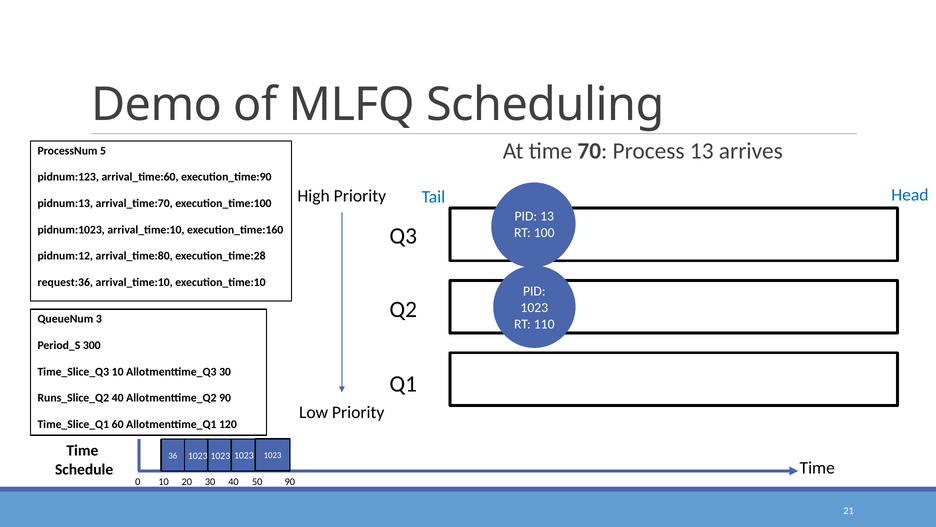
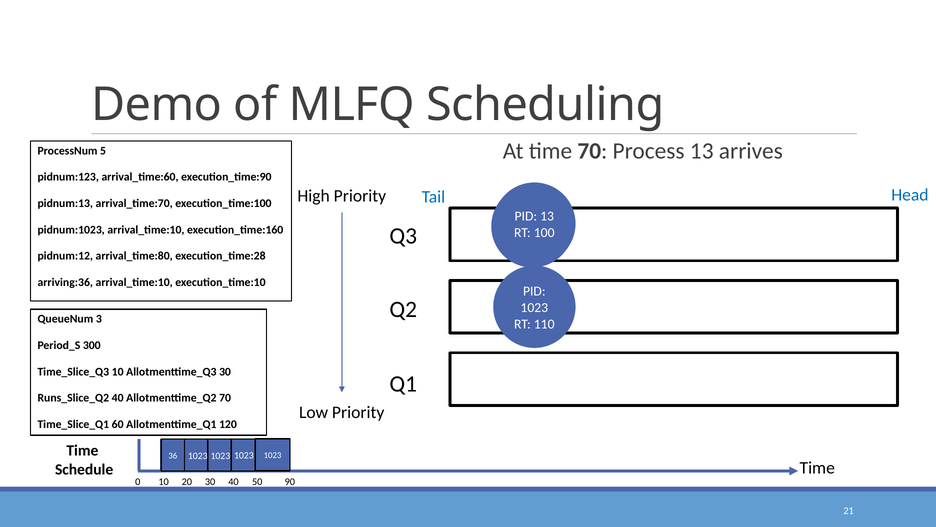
request:36: request:36 -> arriving:36
Allotmenttime_Q2 90: 90 -> 70
